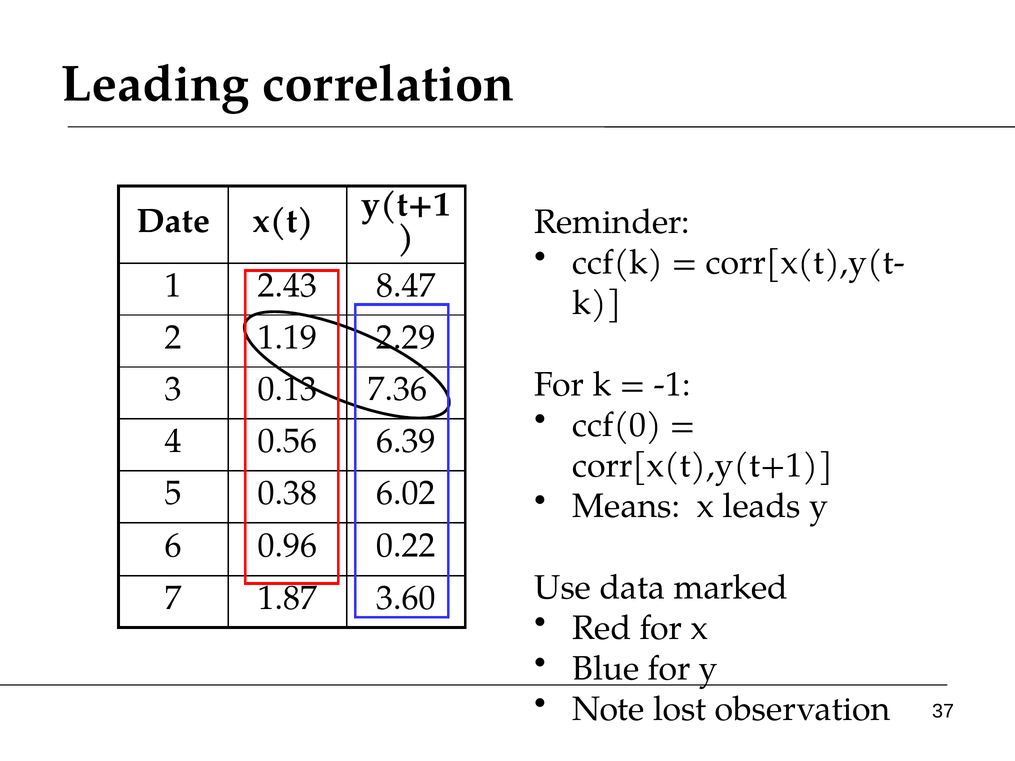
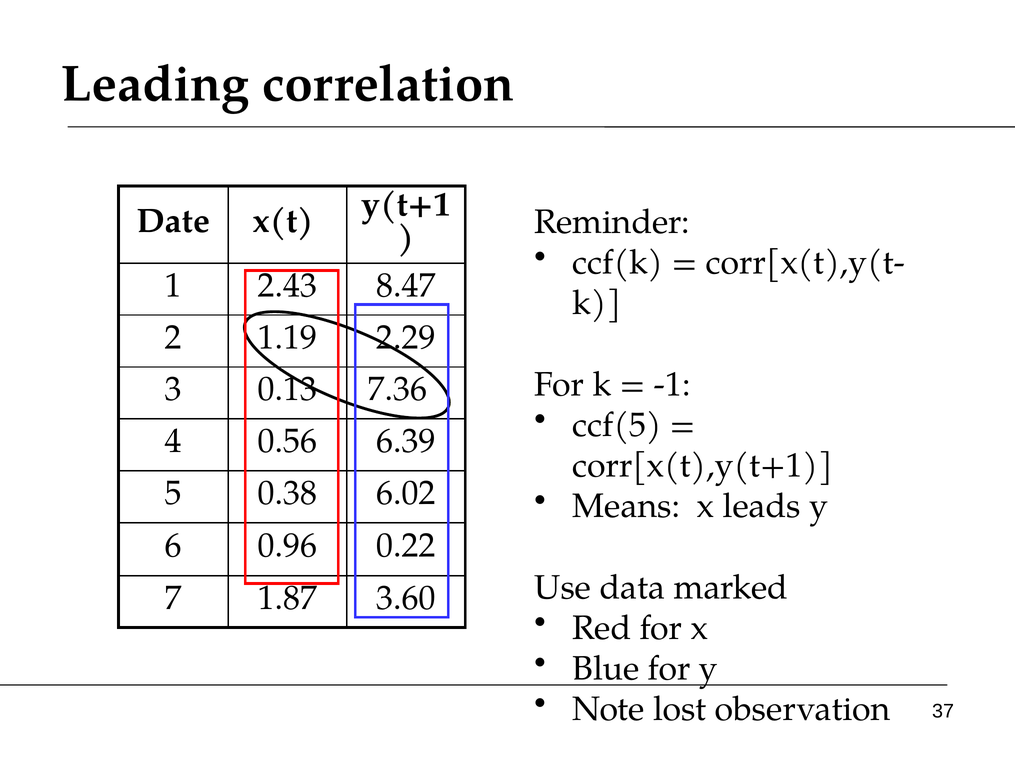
ccf(0: ccf(0 -> ccf(5
